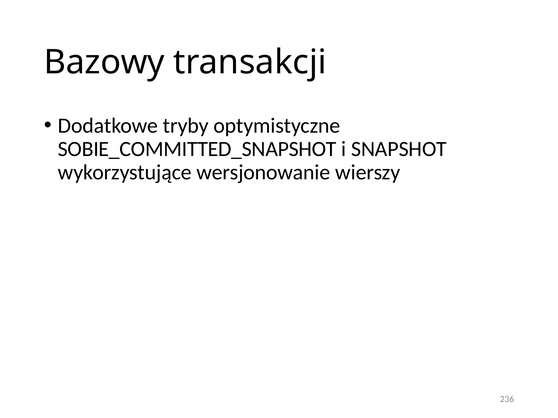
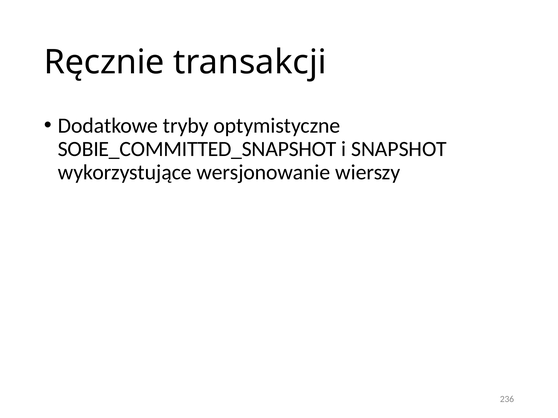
Bazowy: Bazowy -> Ręcznie
